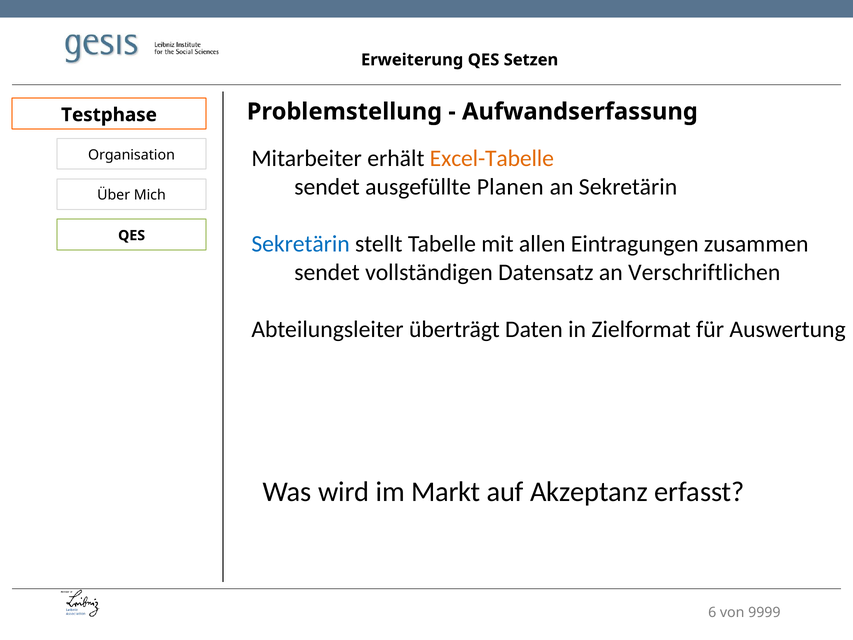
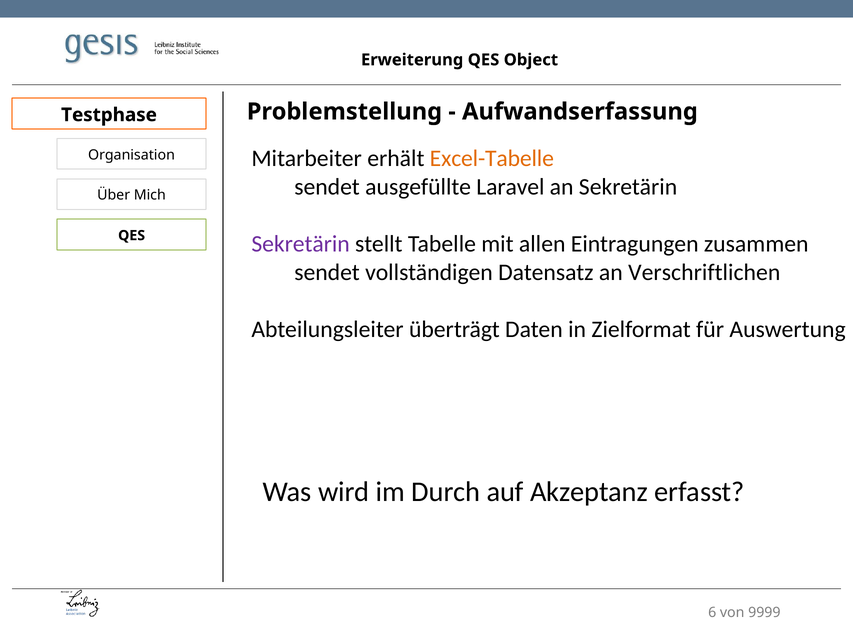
Setzen: Setzen -> Object
Planen: Planen -> Laravel
Sekretärin at (301, 244) colour: blue -> purple
Markt: Markt -> Durch
